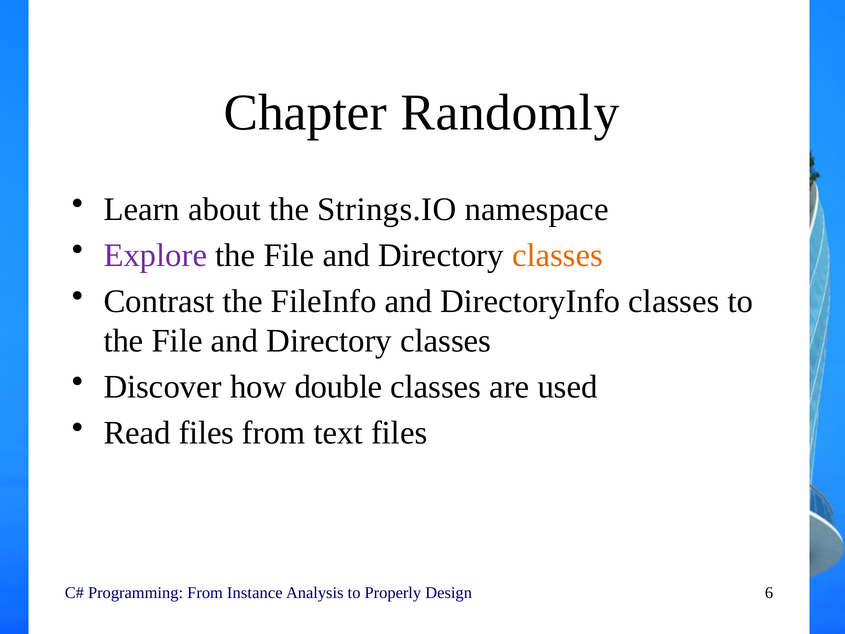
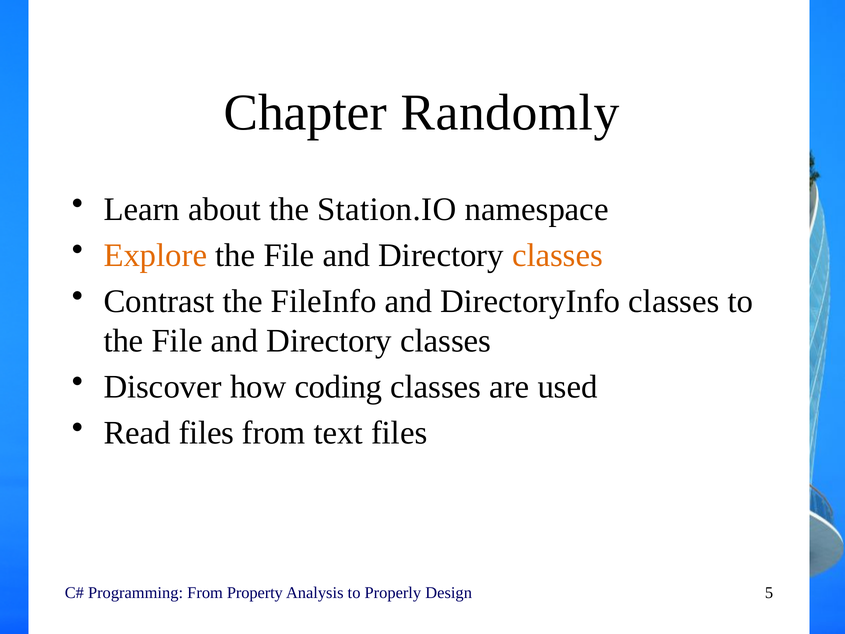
Strings.IO: Strings.IO -> Station.IO
Explore colour: purple -> orange
double: double -> coding
Instance: Instance -> Property
6: 6 -> 5
